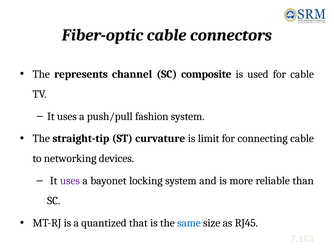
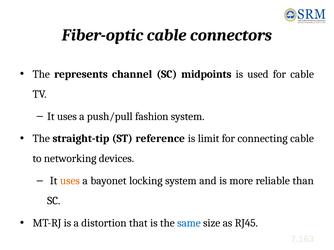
composite: composite -> midpoints
curvature: curvature -> reference
uses at (70, 181) colour: purple -> orange
quantized: quantized -> distortion
